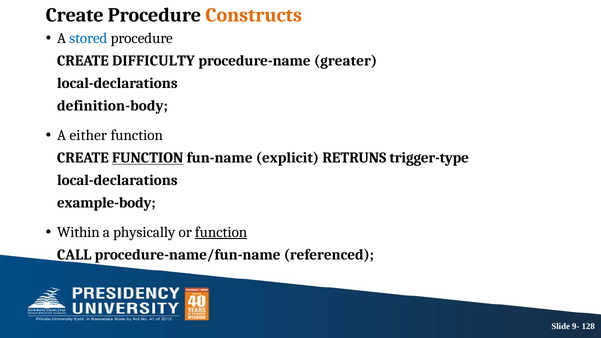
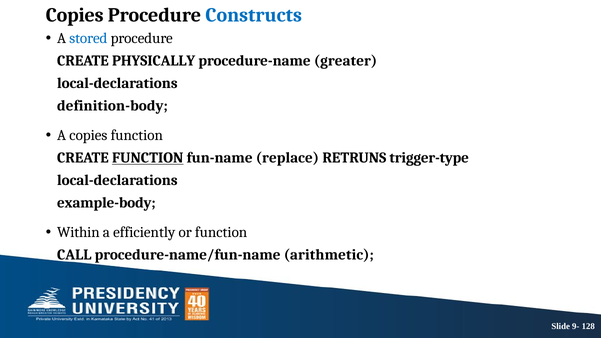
Create at (75, 15): Create -> Copies
Constructs colour: orange -> blue
DIFFICULTY: DIFFICULTY -> PHYSICALLY
A either: either -> copies
explicit: explicit -> replace
physically: physically -> efficiently
function at (221, 232) underline: present -> none
referenced: referenced -> arithmetic
